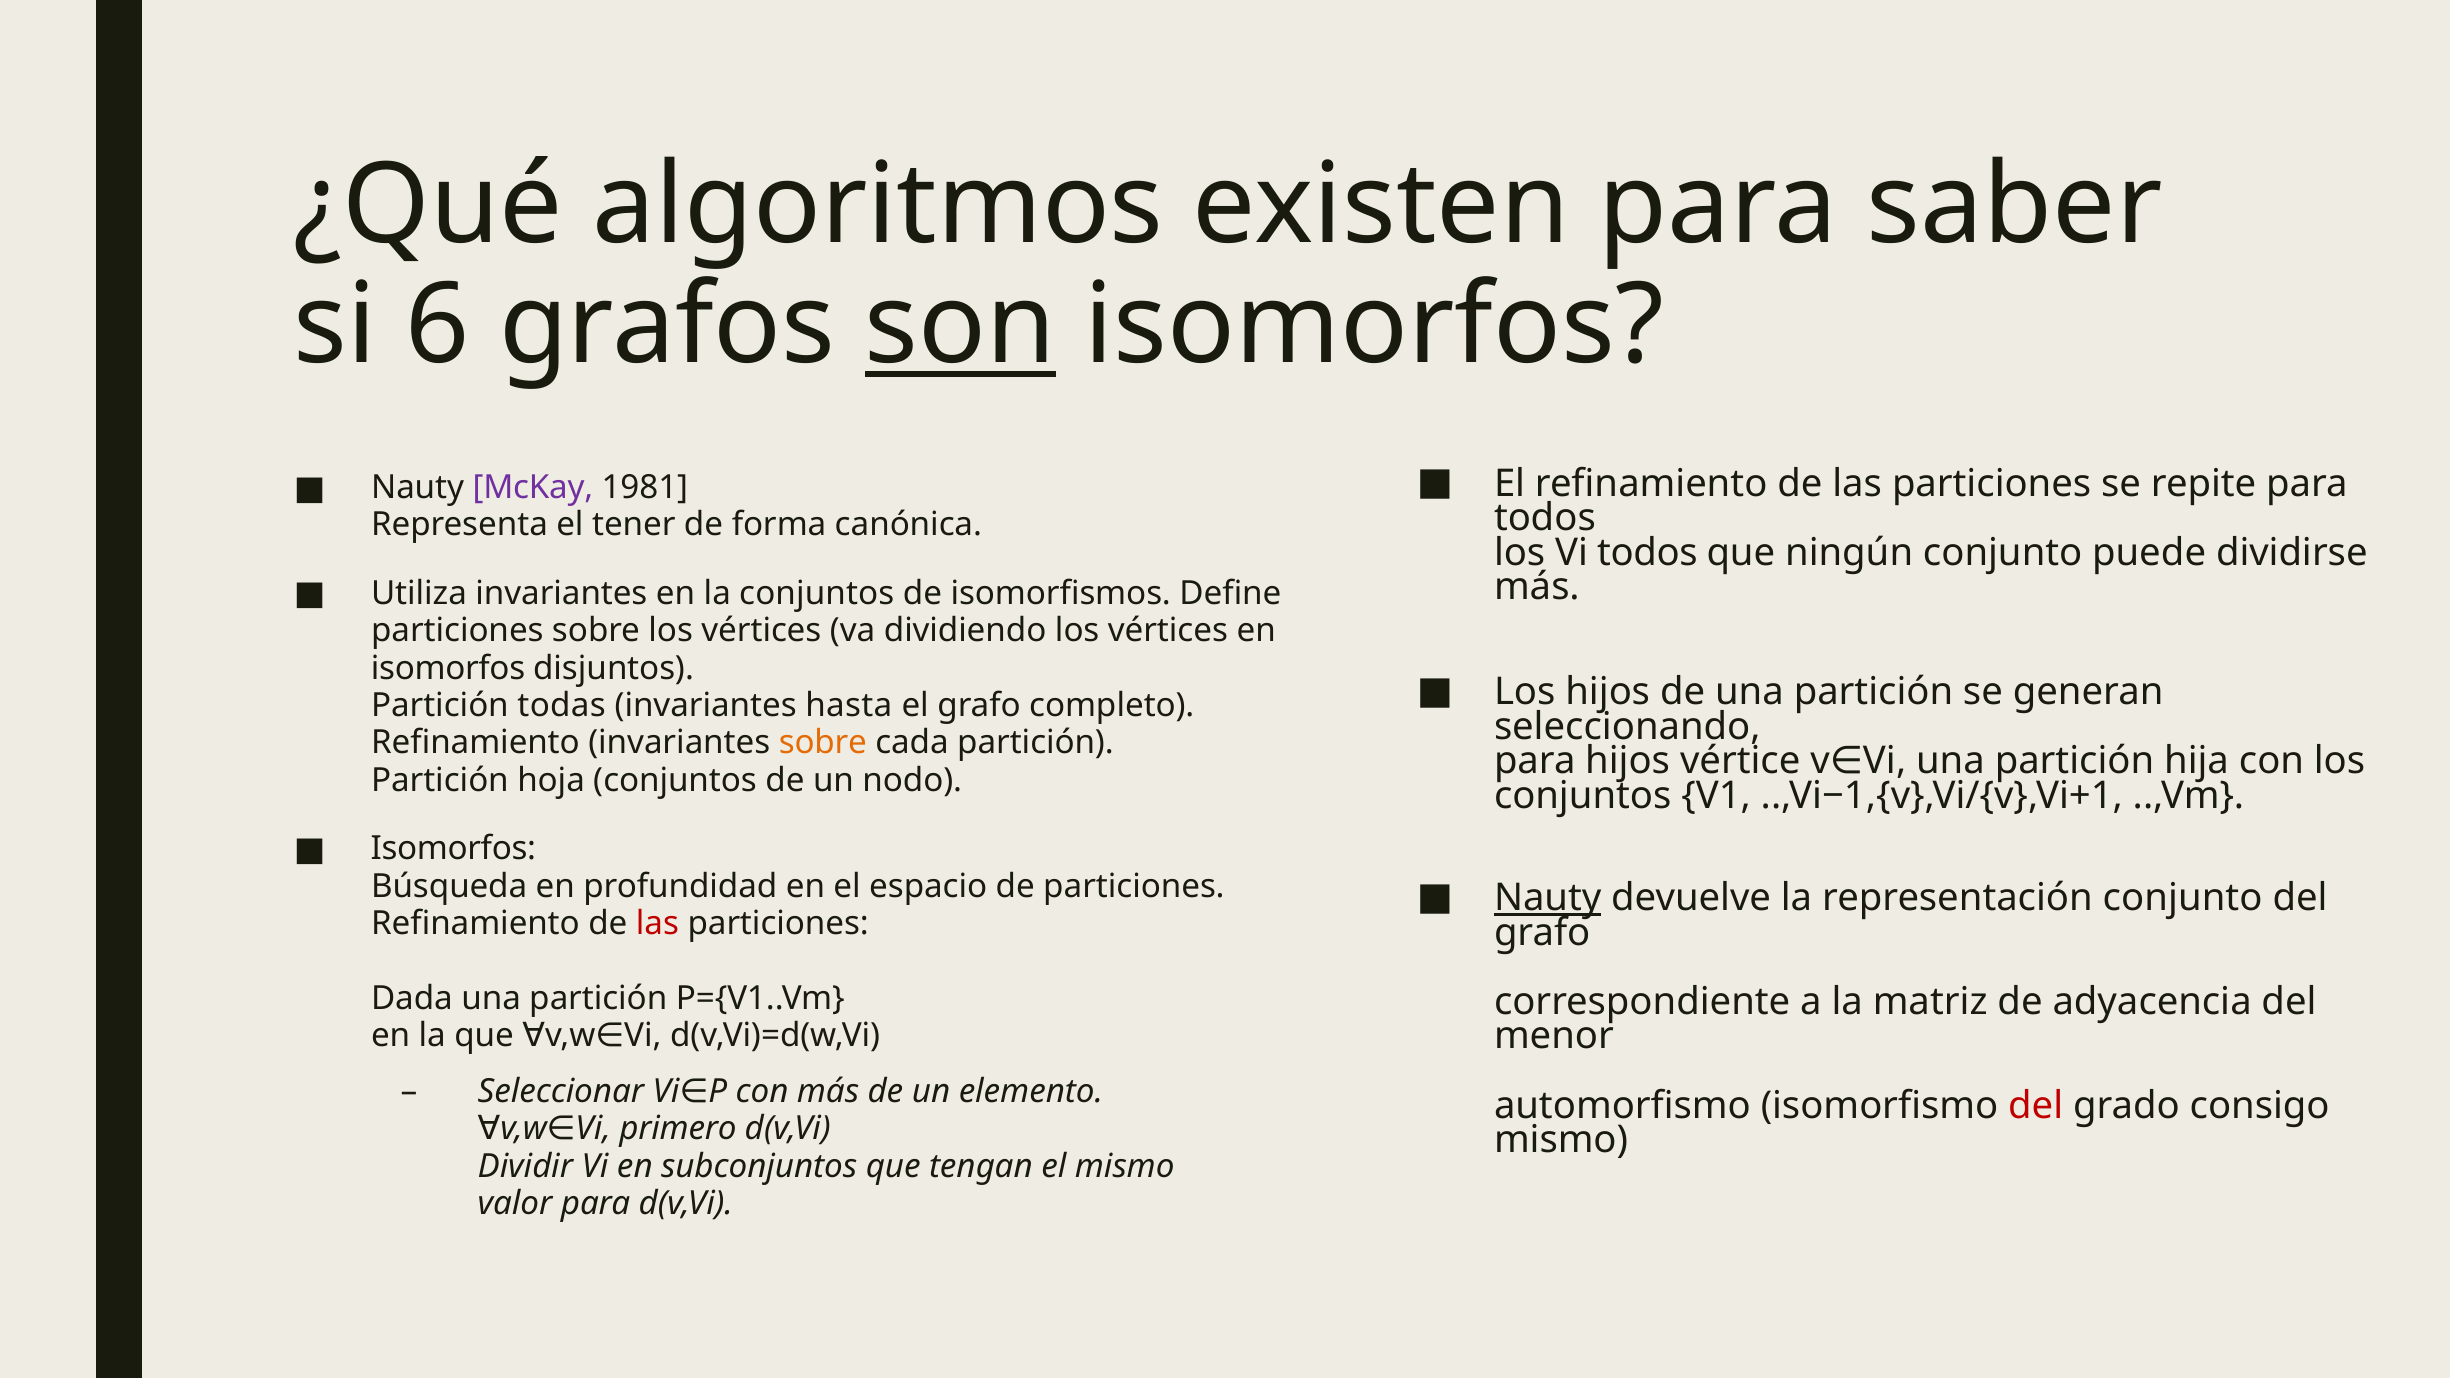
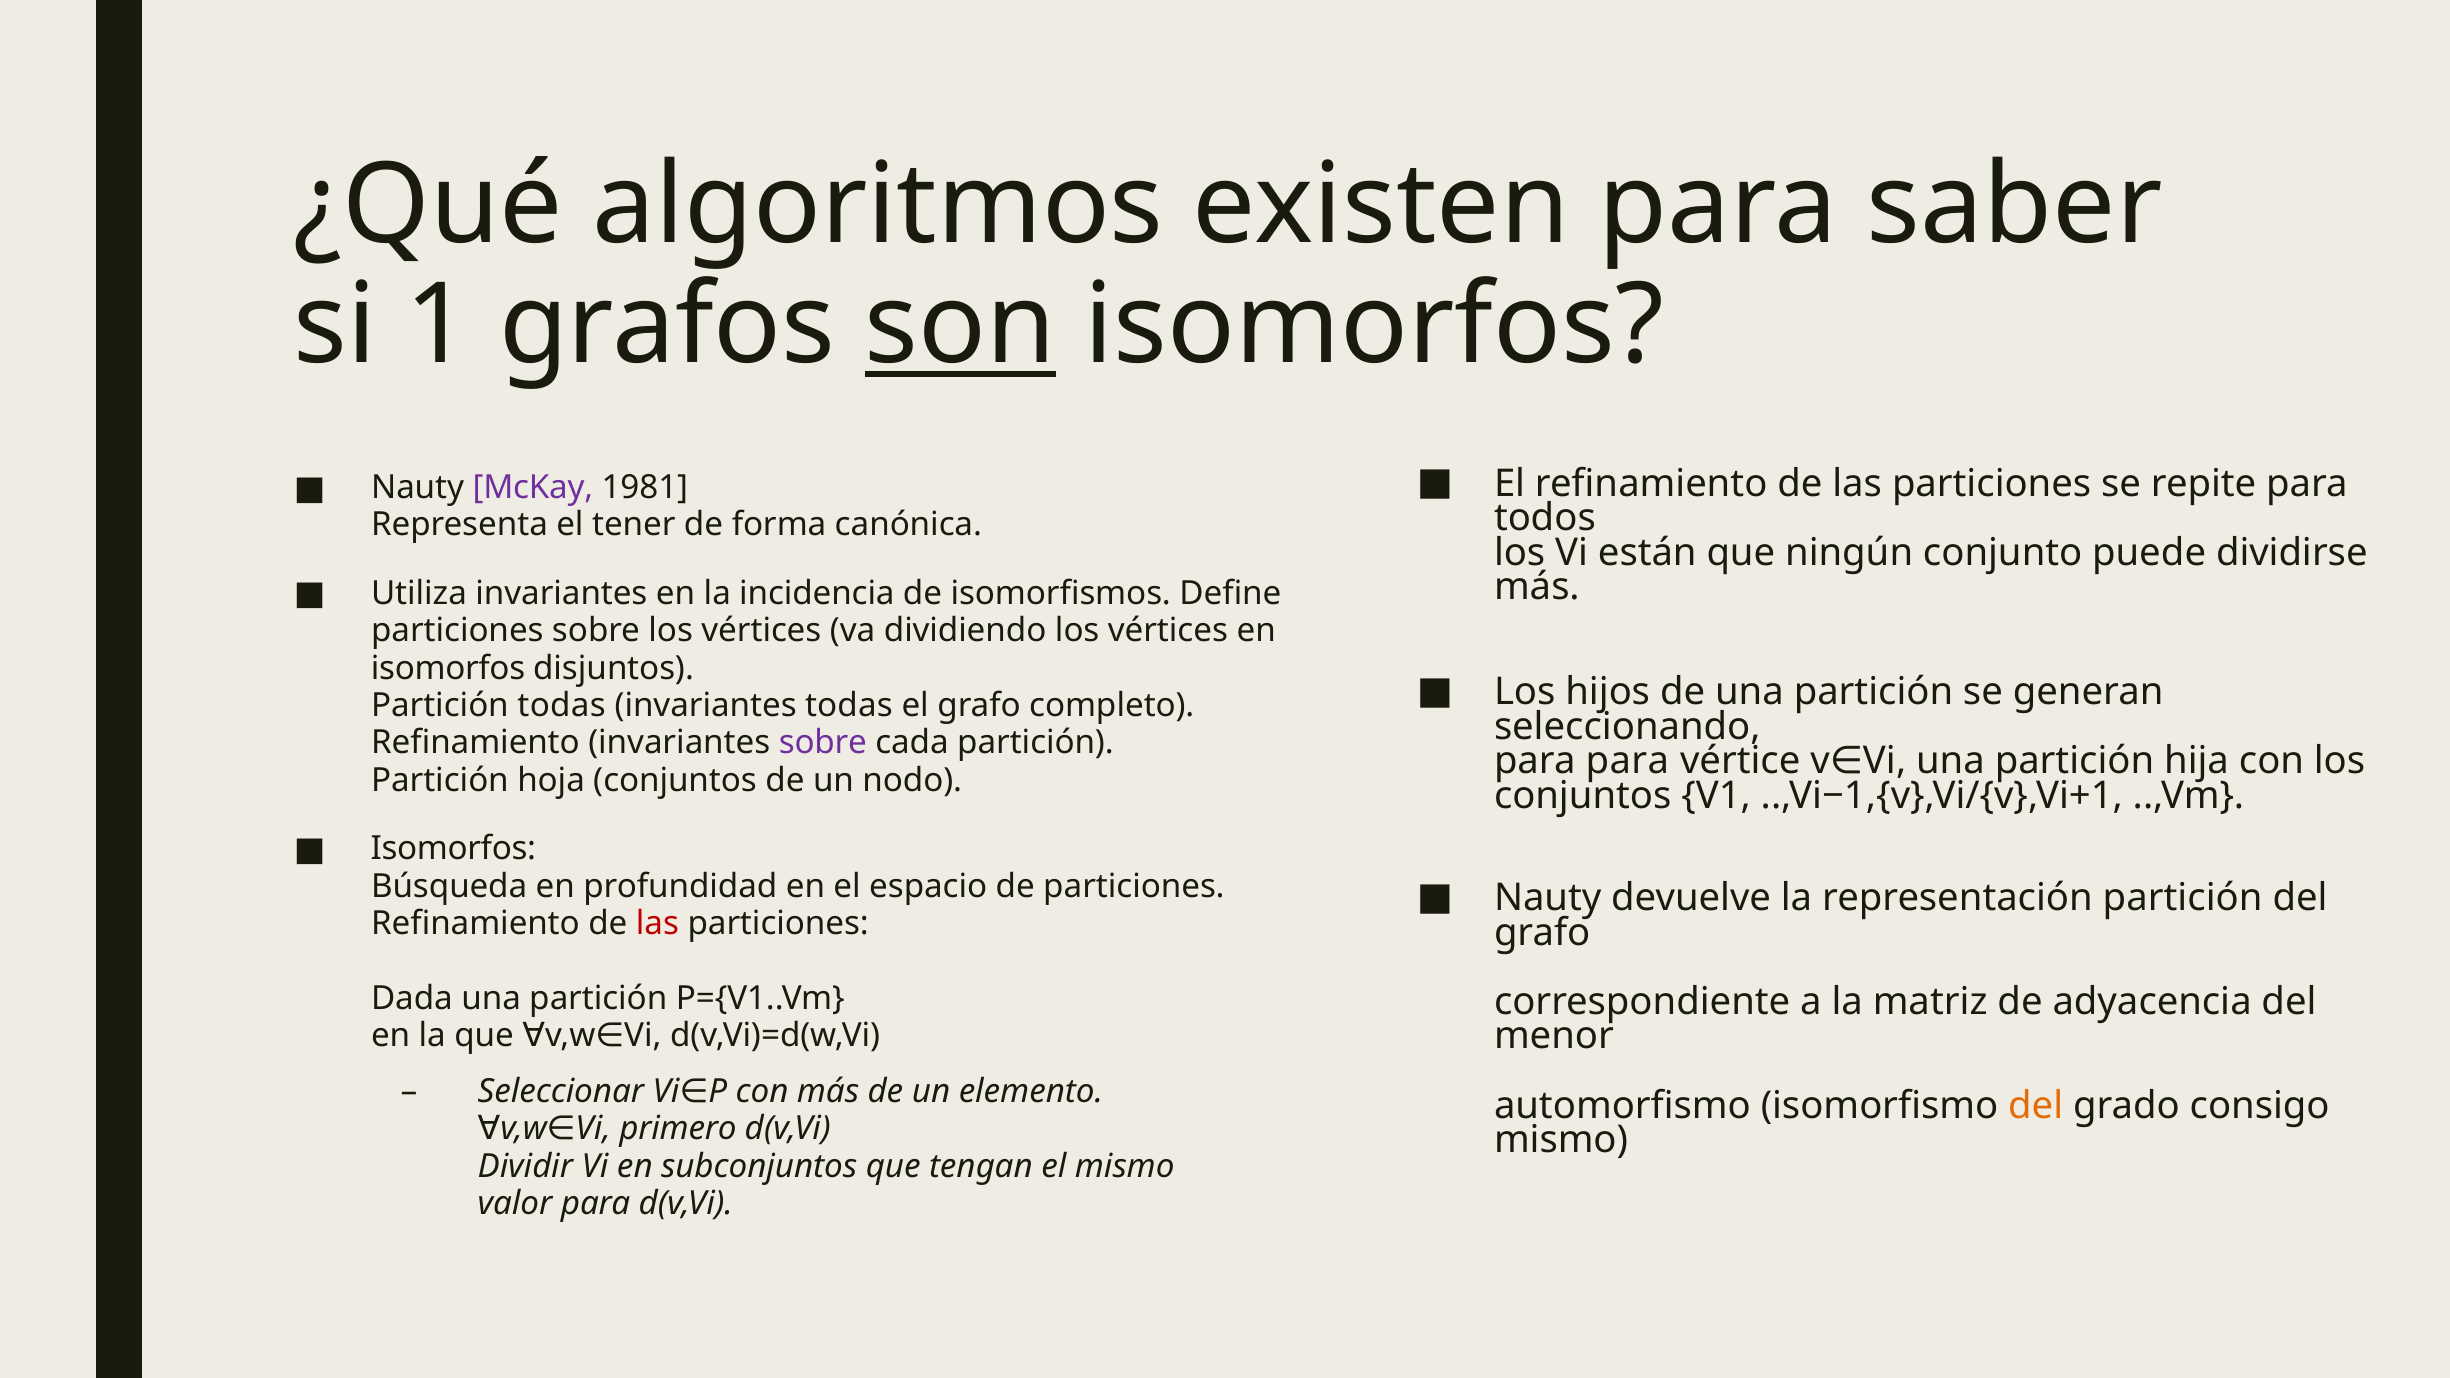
6: 6 -> 1
Vi todos: todos -> están
la conjuntos: conjuntos -> incidencia
invariantes hasta: hasta -> todas
sobre at (823, 743) colour: orange -> purple
para hijos: hijos -> para
Nauty at (1548, 898) underline: present -> none
representación conjunto: conjunto -> partición
del at (2036, 1106) colour: red -> orange
